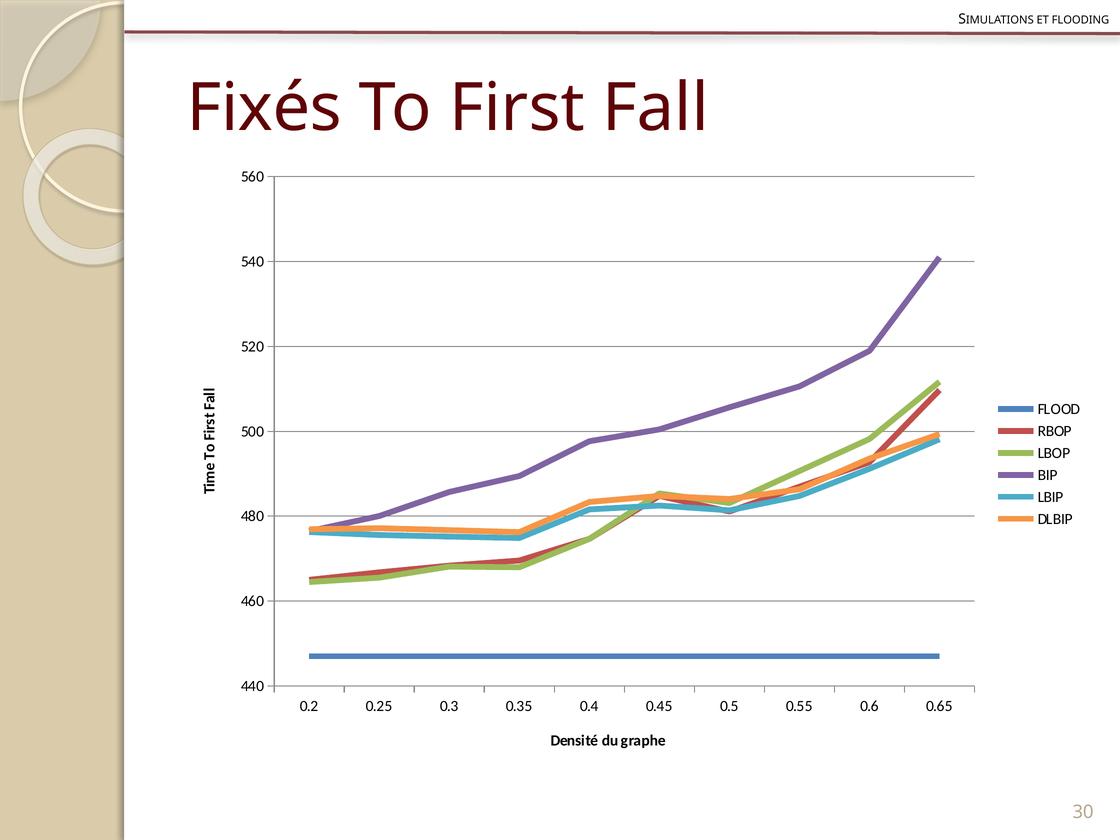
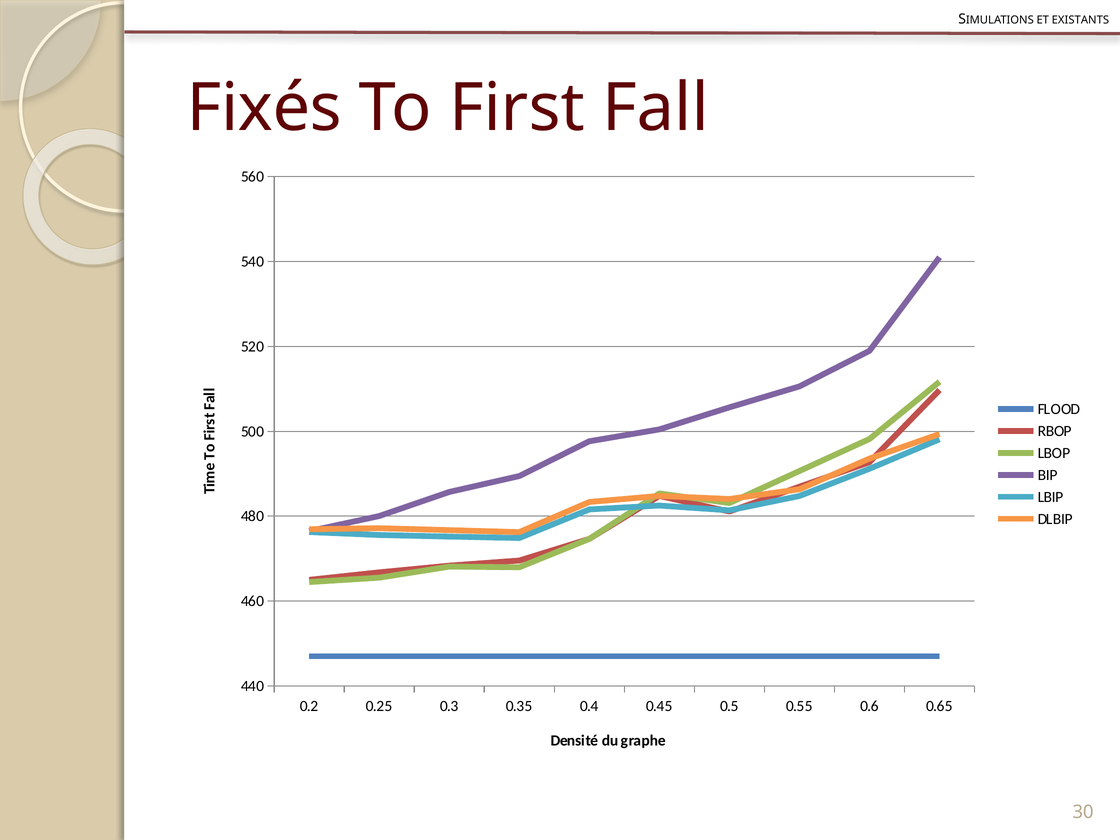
FLOODING: FLOODING -> EXISTANTS
